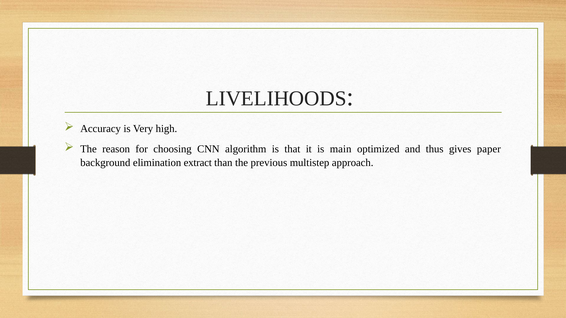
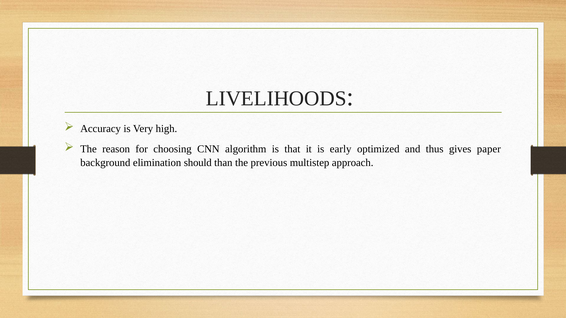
main: main -> early
extract: extract -> should
